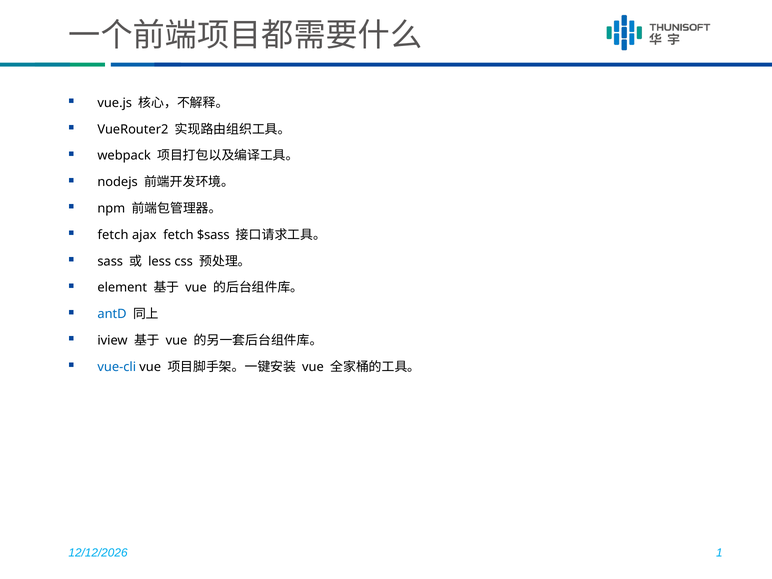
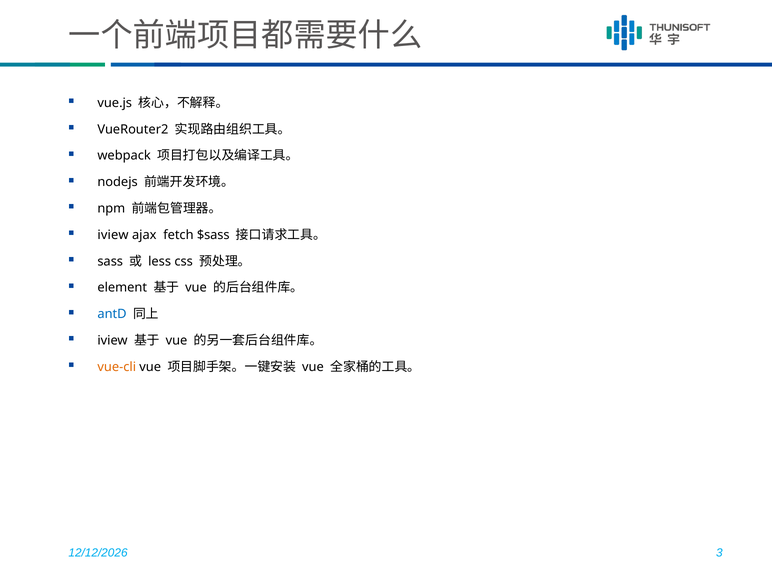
fetch at (113, 235): fetch -> iview
vue-cli colour: blue -> orange
1: 1 -> 3
